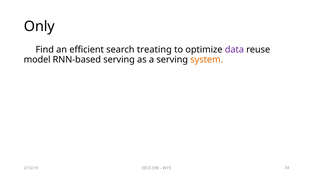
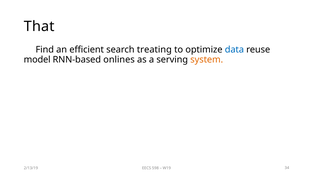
Only: Only -> That
data colour: purple -> blue
RNN-based serving: serving -> onlines
